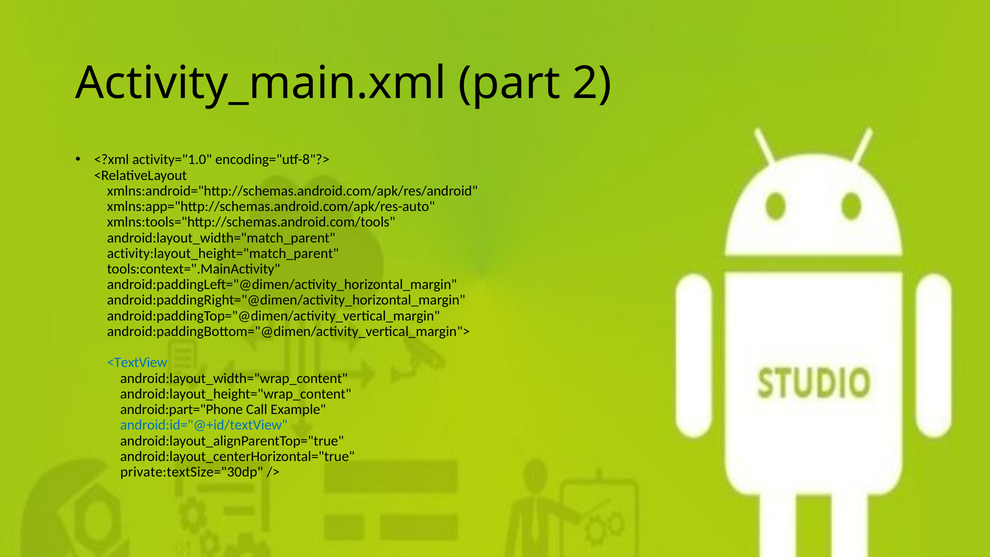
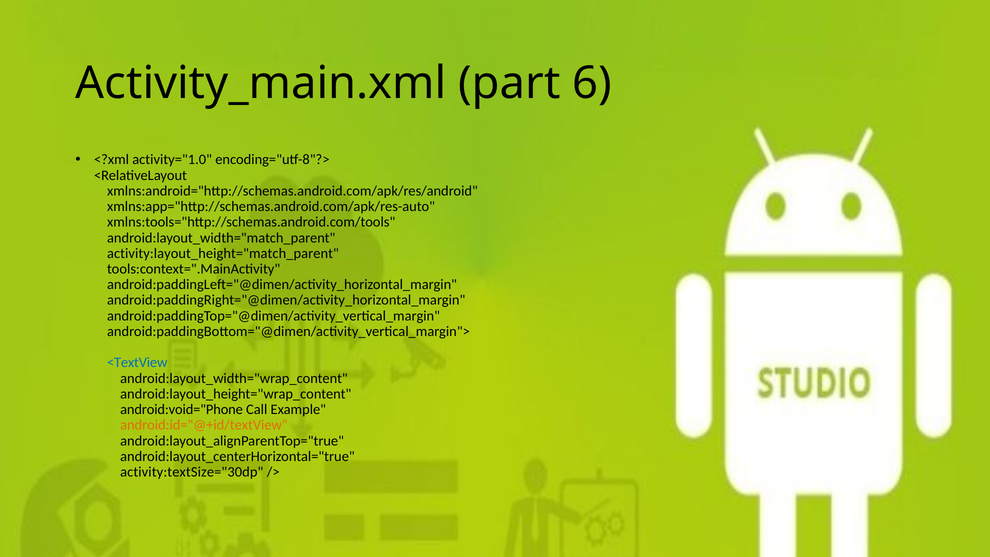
2: 2 -> 6
android:part="Phone: android:part="Phone -> android:void="Phone
android:id="@+id/textView colour: blue -> orange
private:textSize="30dp: private:textSize="30dp -> activity:textSize="30dp
